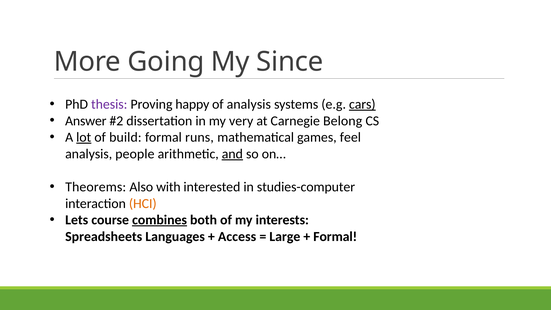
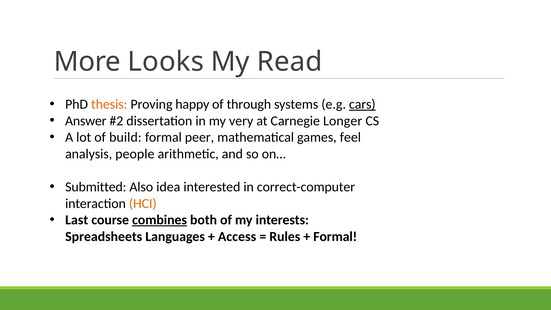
Going: Going -> Looks
Since: Since -> Read
thesis colour: purple -> orange
of analysis: analysis -> through
Belong: Belong -> Longer
lot underline: present -> none
runs: runs -> peer
and underline: present -> none
Theorems: Theorems -> Submitted
with: with -> idea
studies-computer: studies-computer -> correct-computer
Lets: Lets -> Last
Large: Large -> Rules
